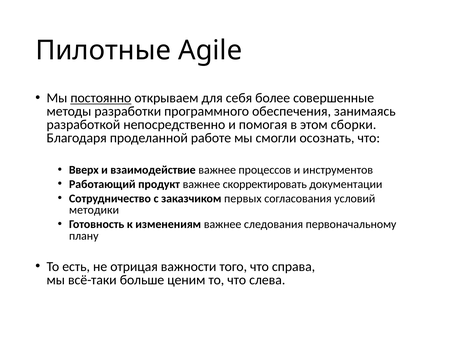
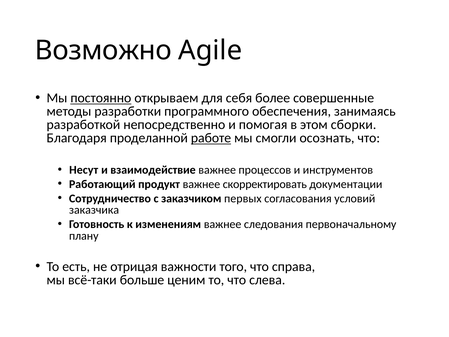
Пилотные: Пилотные -> Возможно
работе underline: none -> present
Вверх: Вверх -> Несут
методики: методики -> заказчика
